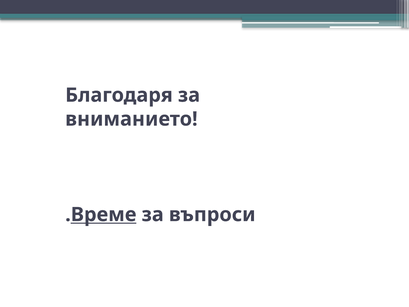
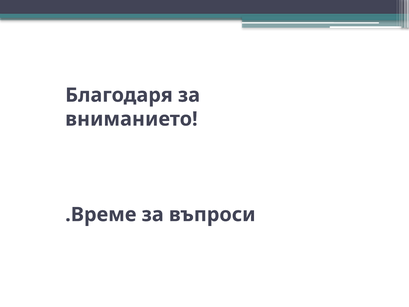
Време underline: present -> none
